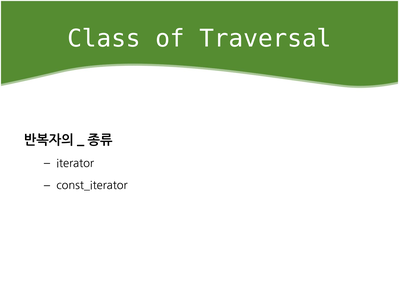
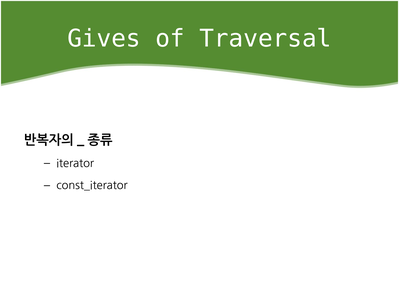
Class: Class -> Gives
